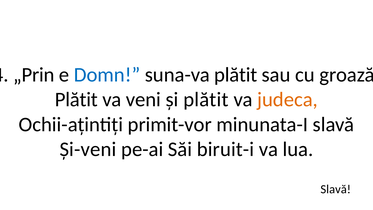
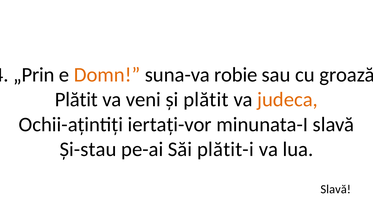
Domn colour: blue -> orange
suna-va plătit: plătit -> robie
primit-vor: primit-vor -> iertați-vor
Și-veni: Și-veni -> Și-stau
biruit-i: biruit-i -> plătit-i
